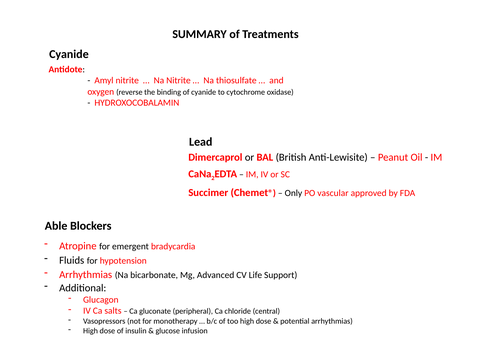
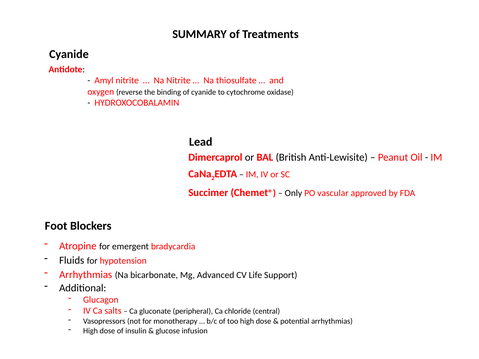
Able: Able -> Foot
